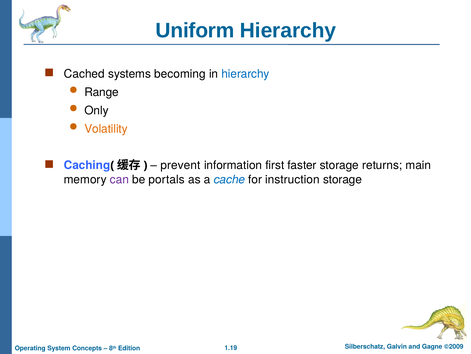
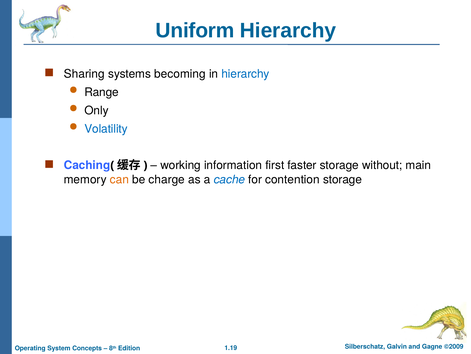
Cached: Cached -> Sharing
Volatility colour: orange -> blue
prevent: prevent -> working
returns: returns -> without
can colour: purple -> orange
portals: portals -> charge
instruction: instruction -> contention
